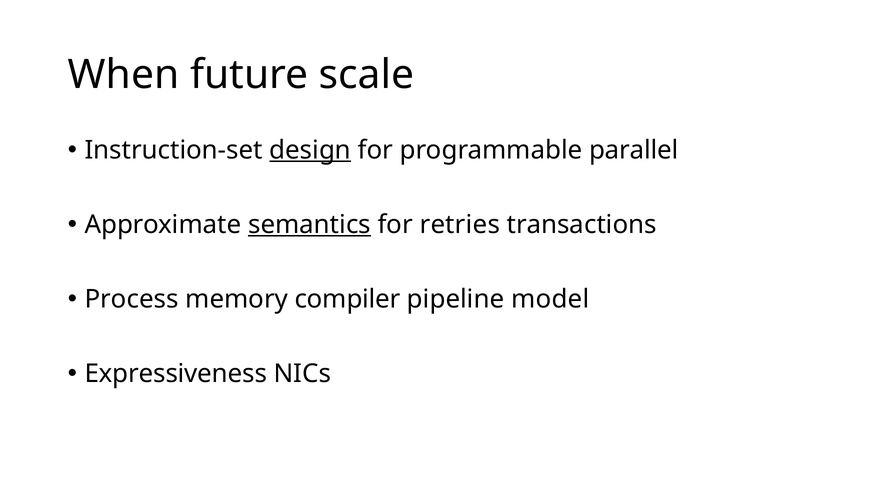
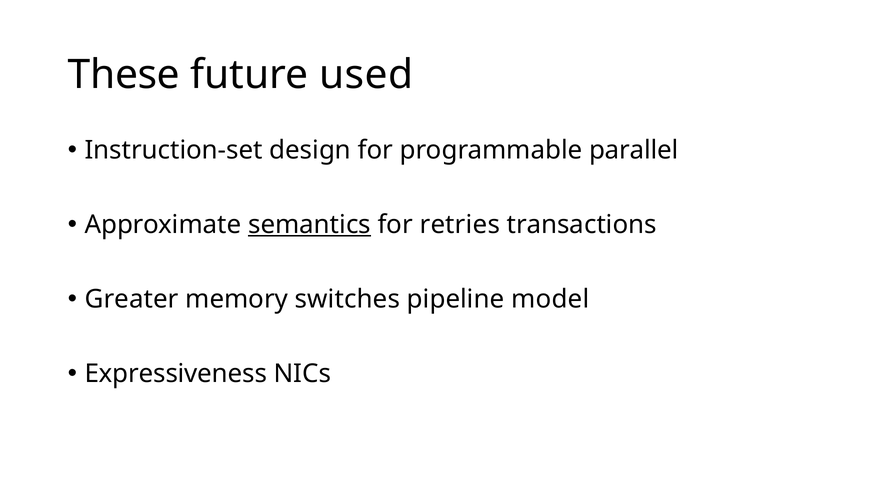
When: When -> These
scale: scale -> used
design underline: present -> none
Process: Process -> Greater
compiler: compiler -> switches
